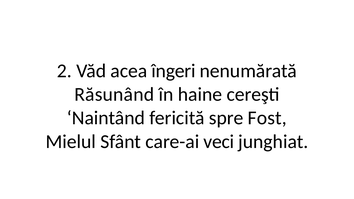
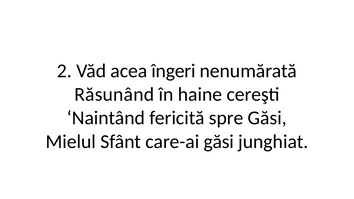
spre Fost: Fost -> Găsi
care-ai veci: veci -> găsi
